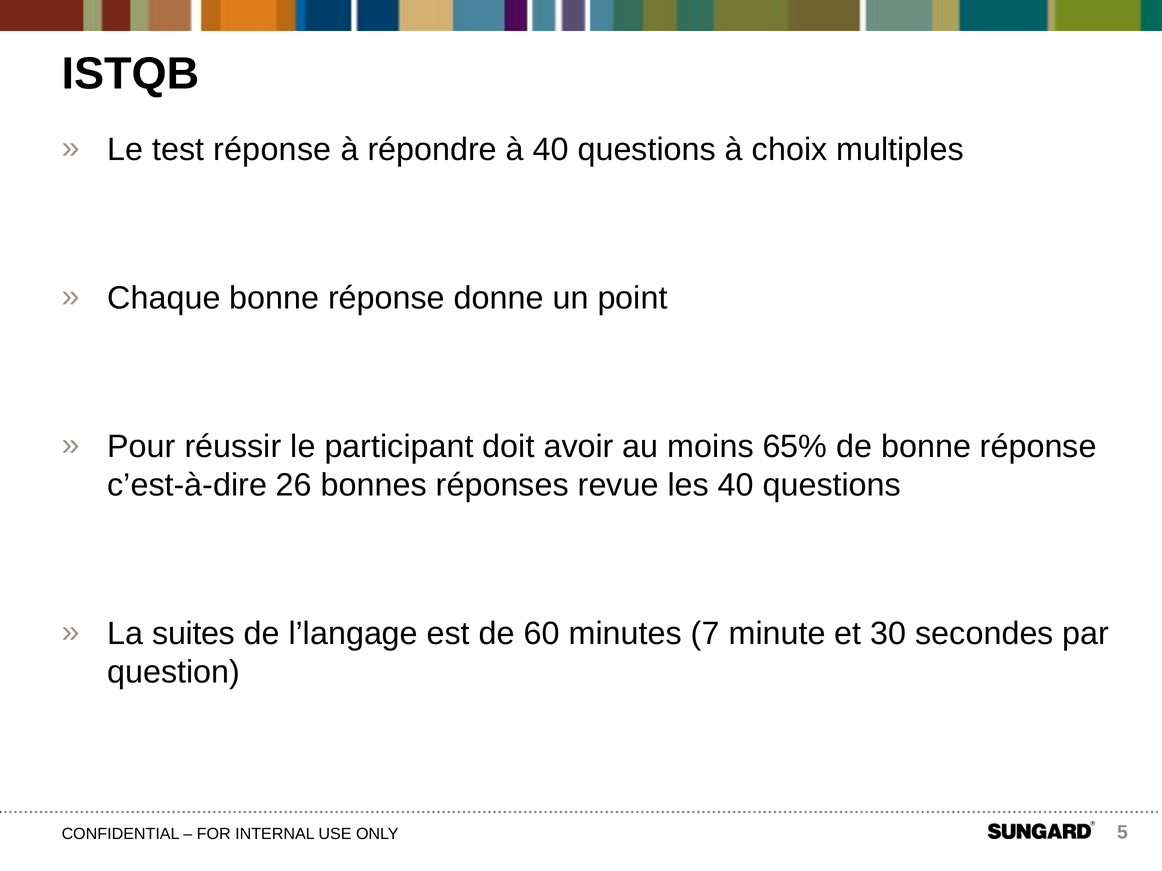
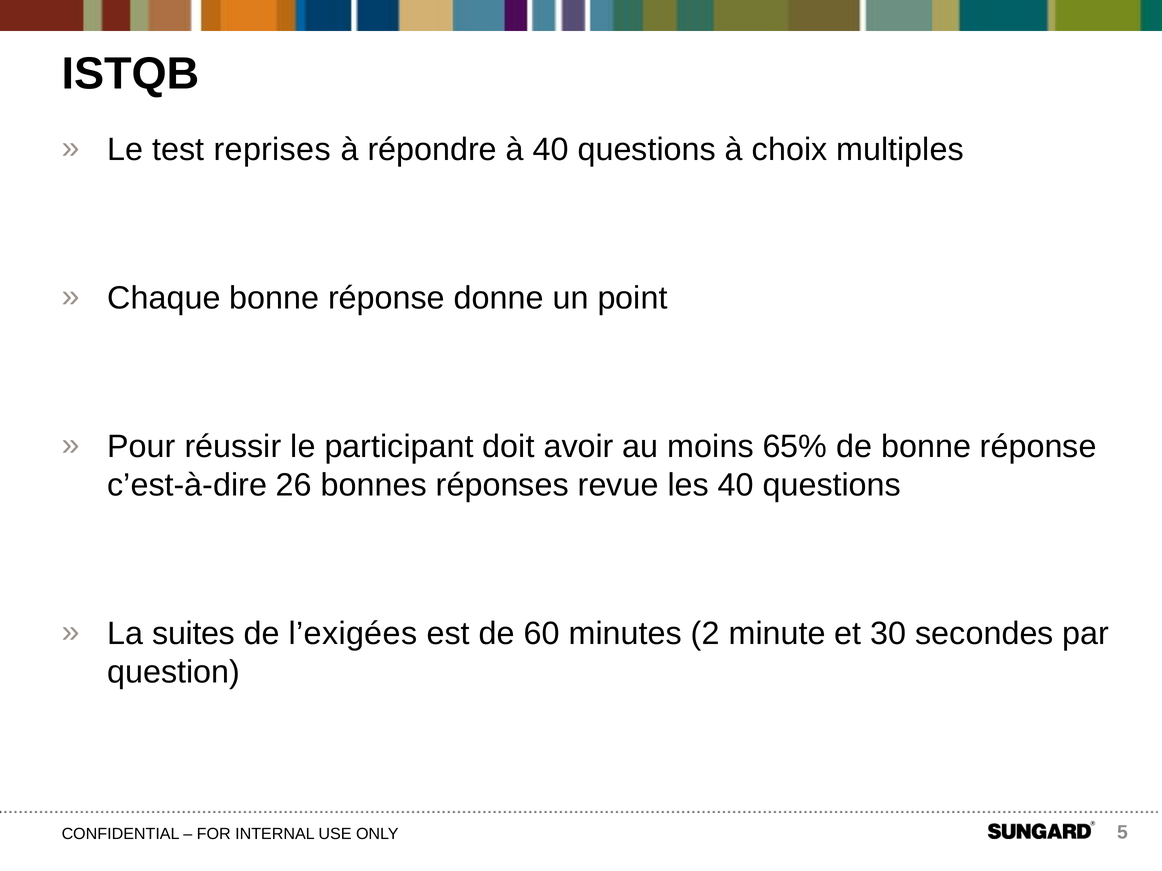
test réponse: réponse -> reprises
l’langage: l’langage -> l’exigées
7: 7 -> 2
